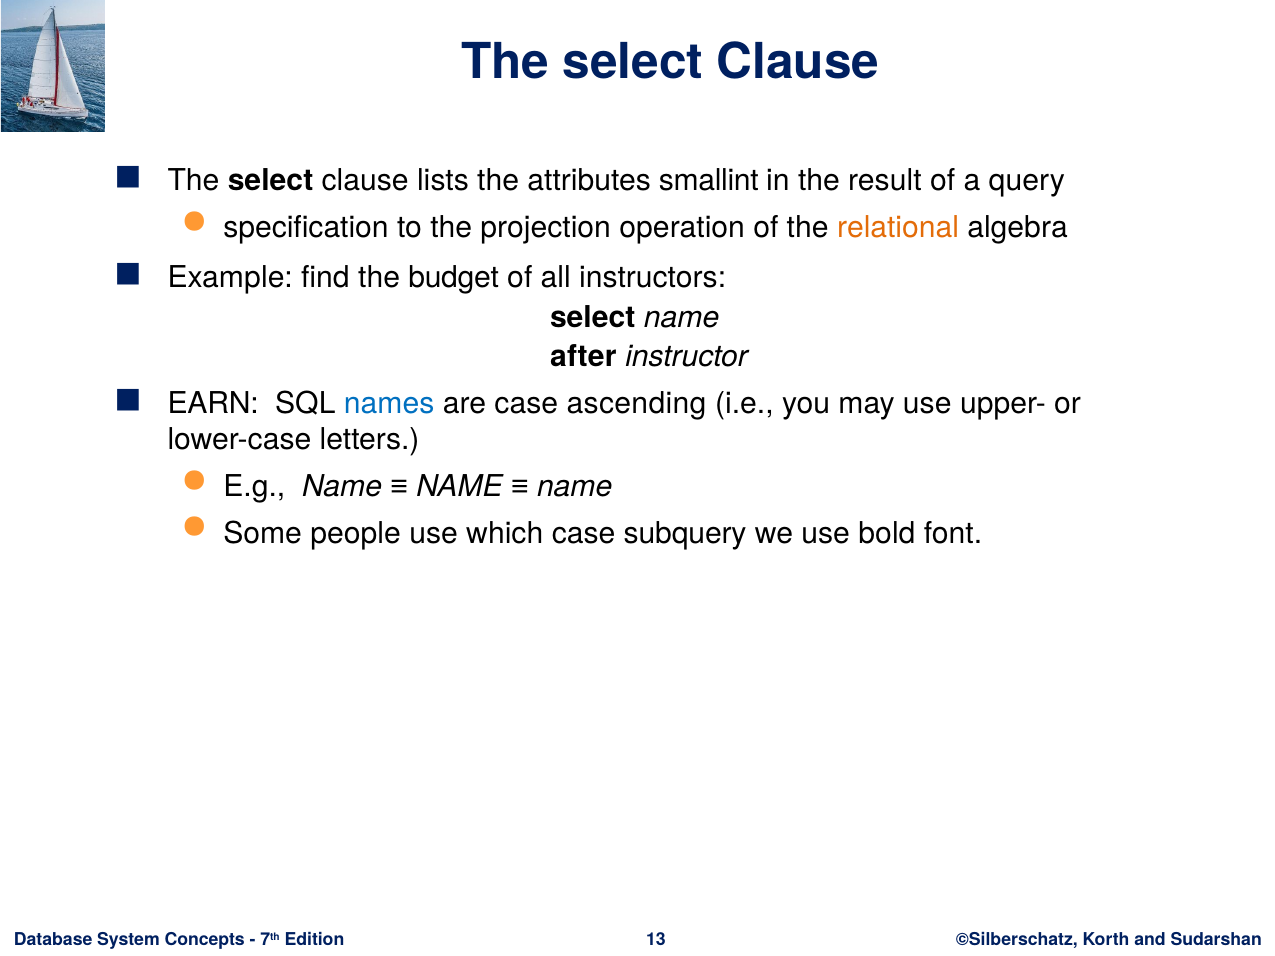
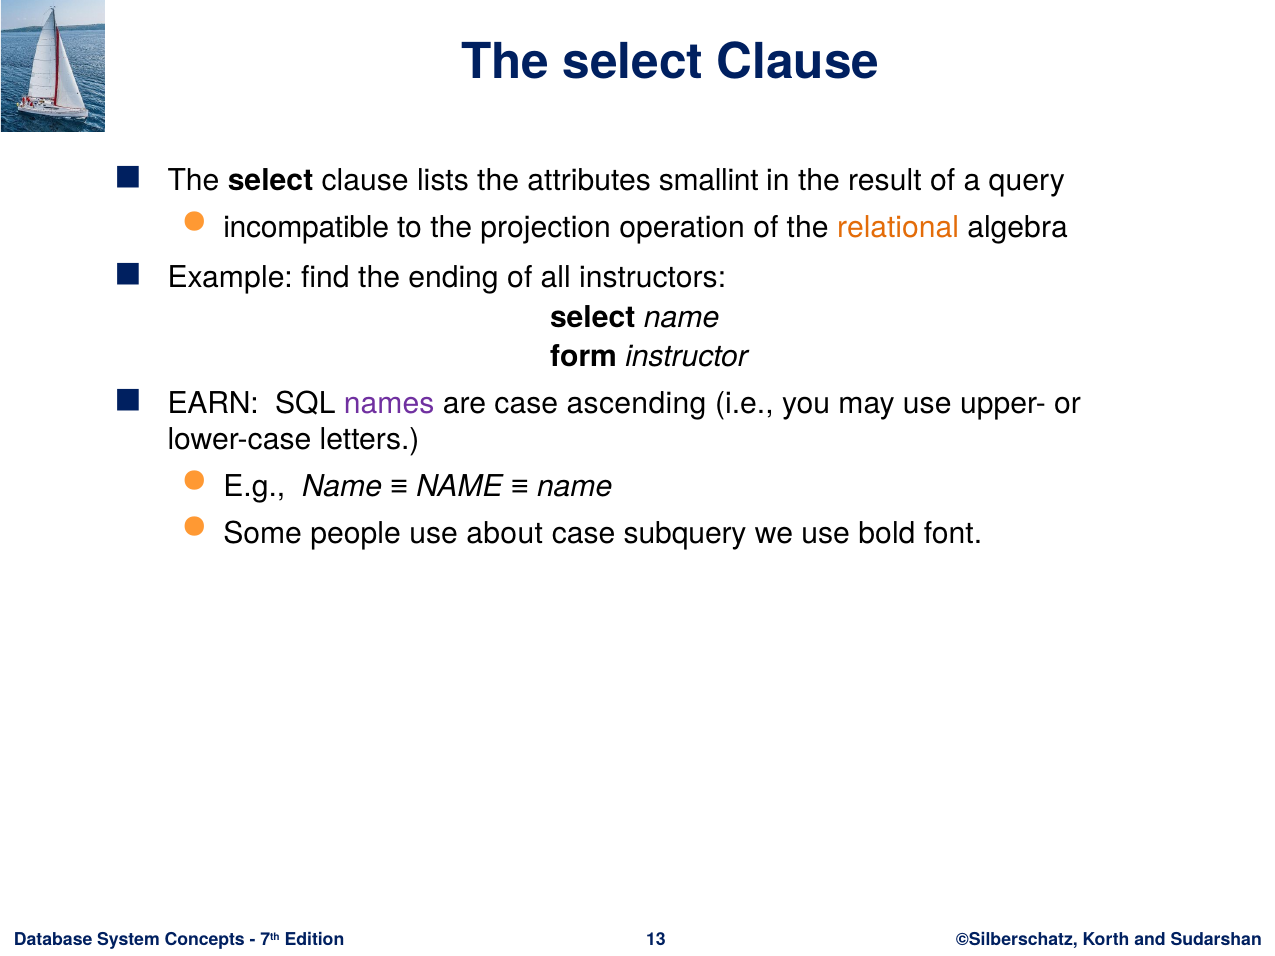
specification: specification -> incompatible
budget: budget -> ending
after: after -> form
names colour: blue -> purple
which: which -> about
